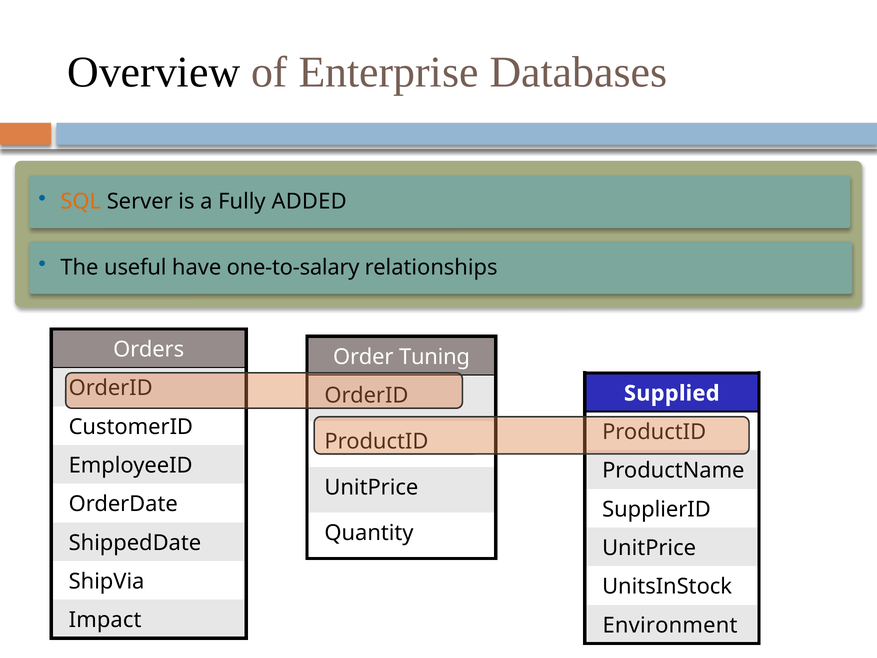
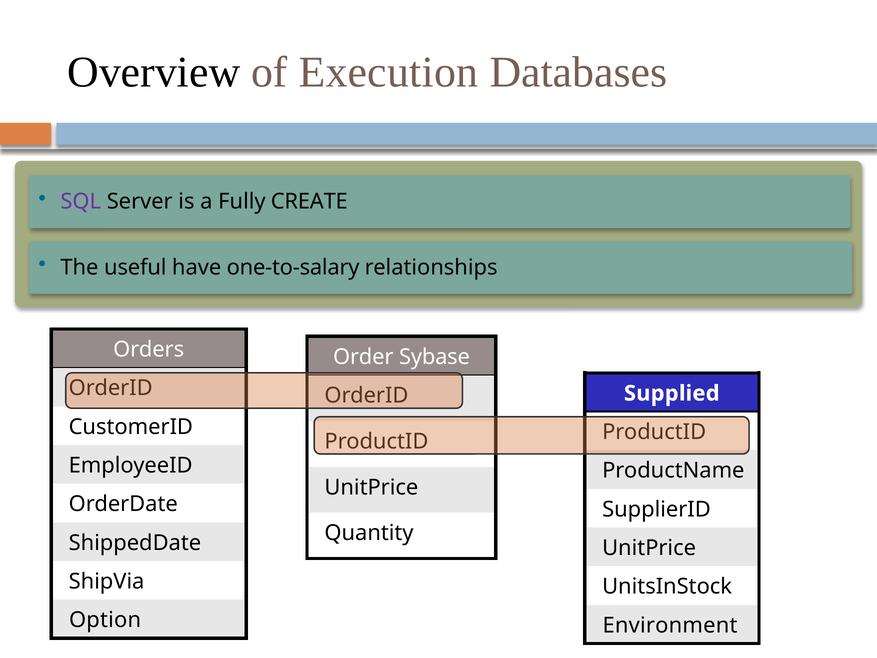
Enterprise: Enterprise -> Execution
SQL colour: orange -> purple
ADDED: ADDED -> CREATE
Tuning: Tuning -> Sybase
Impact: Impact -> Option
